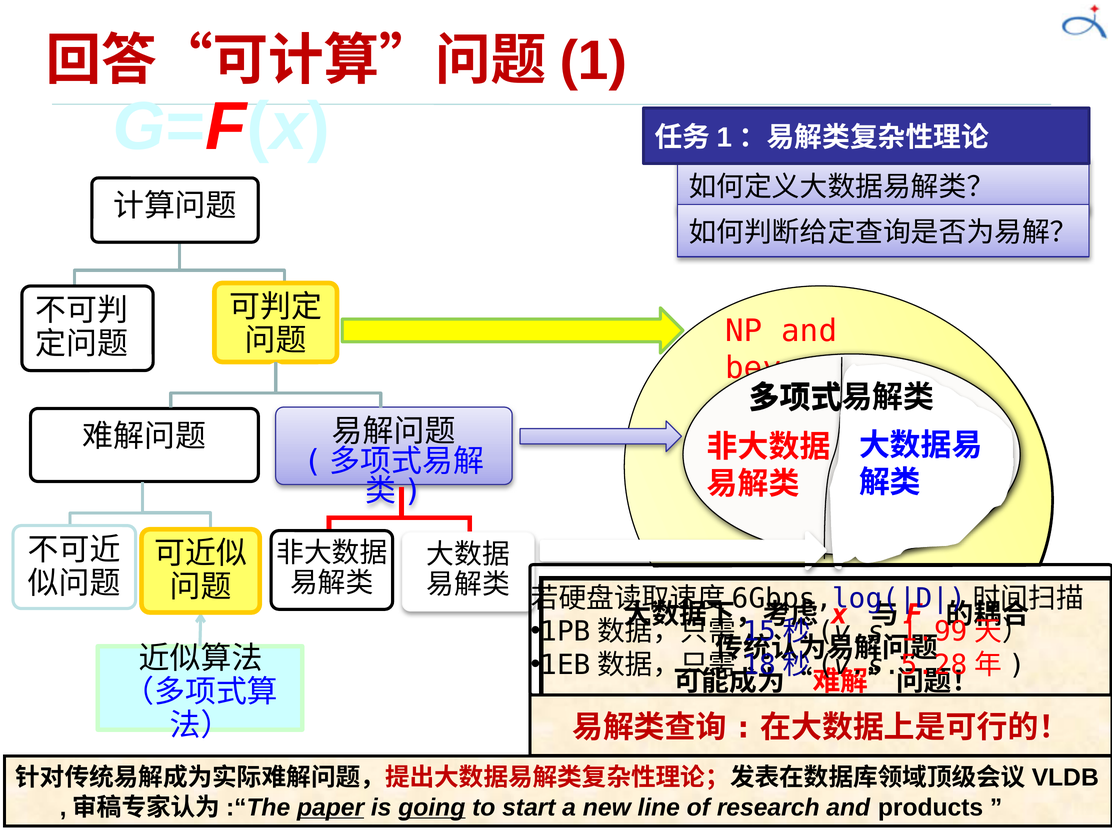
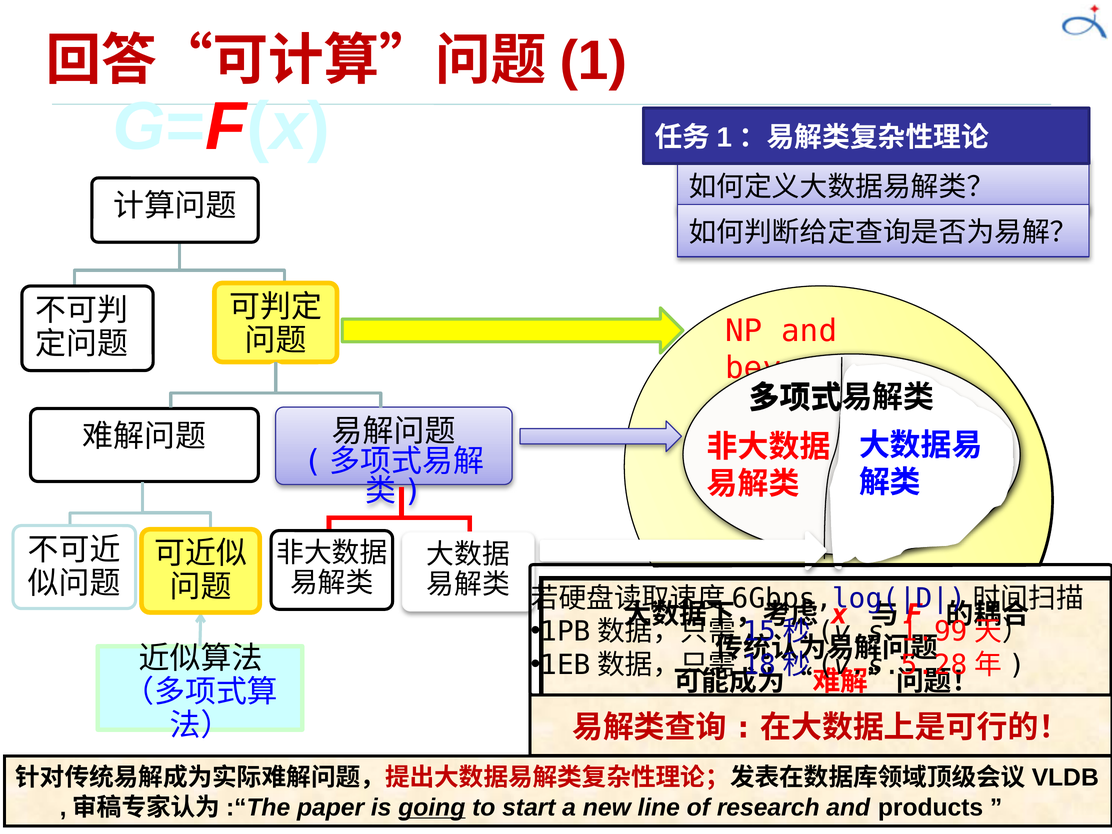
paper underline: present -> none
